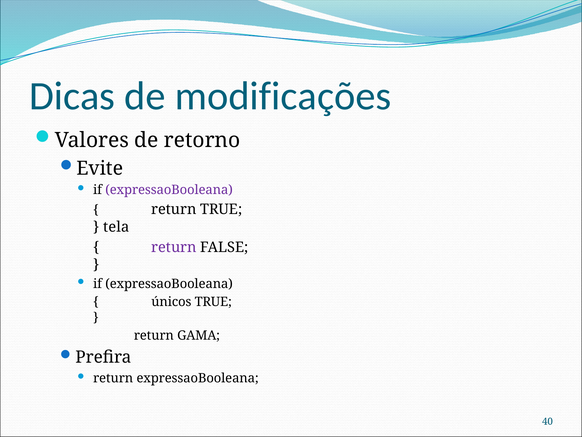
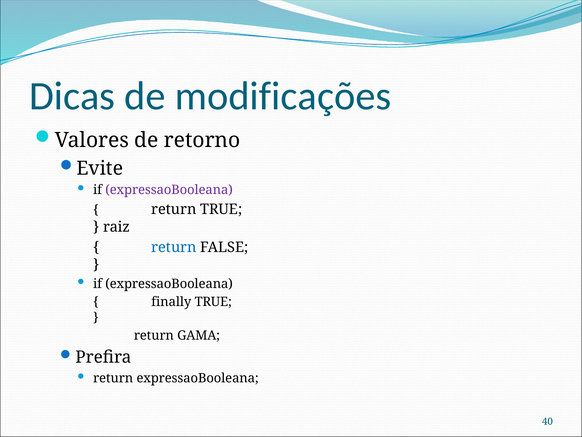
tela: tela -> raiz
return at (174, 247) colour: purple -> blue
únicos: únicos -> finally
